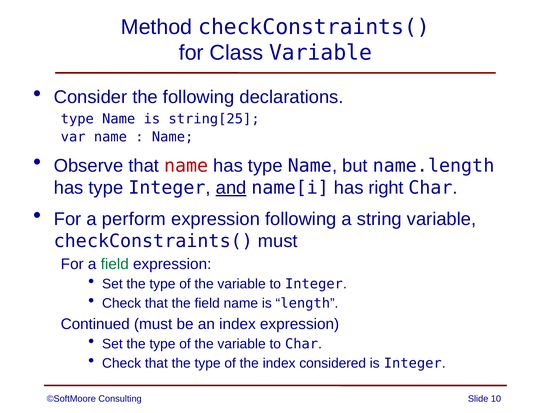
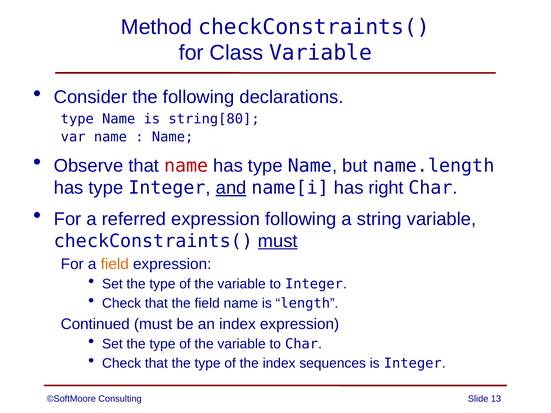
string[25: string[25 -> string[80
perform: perform -> referred
must at (278, 241) underline: none -> present
field at (115, 264) colour: green -> orange
considered: considered -> sequences
10: 10 -> 13
